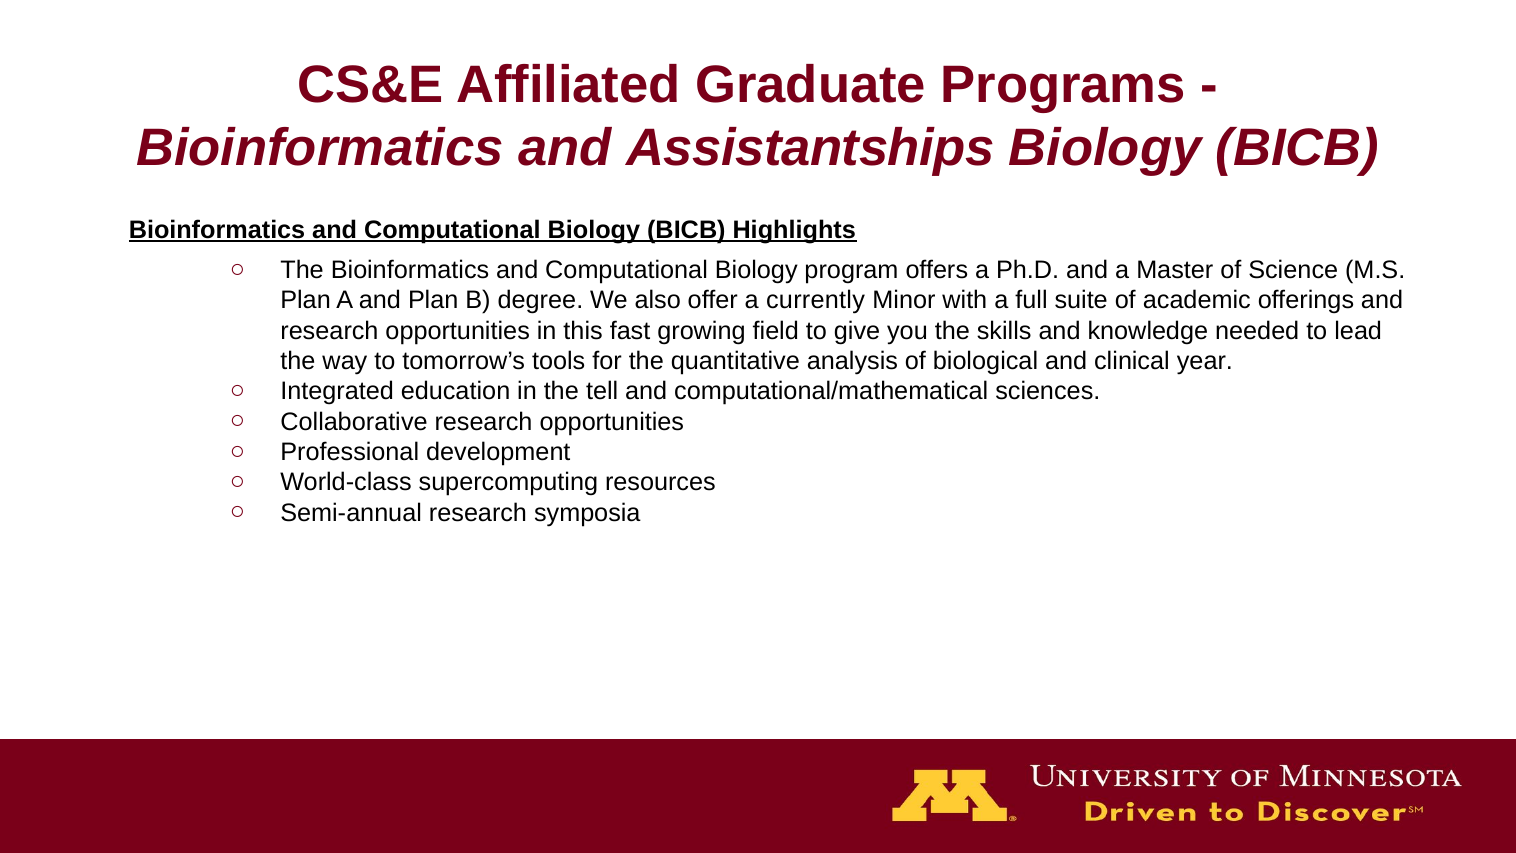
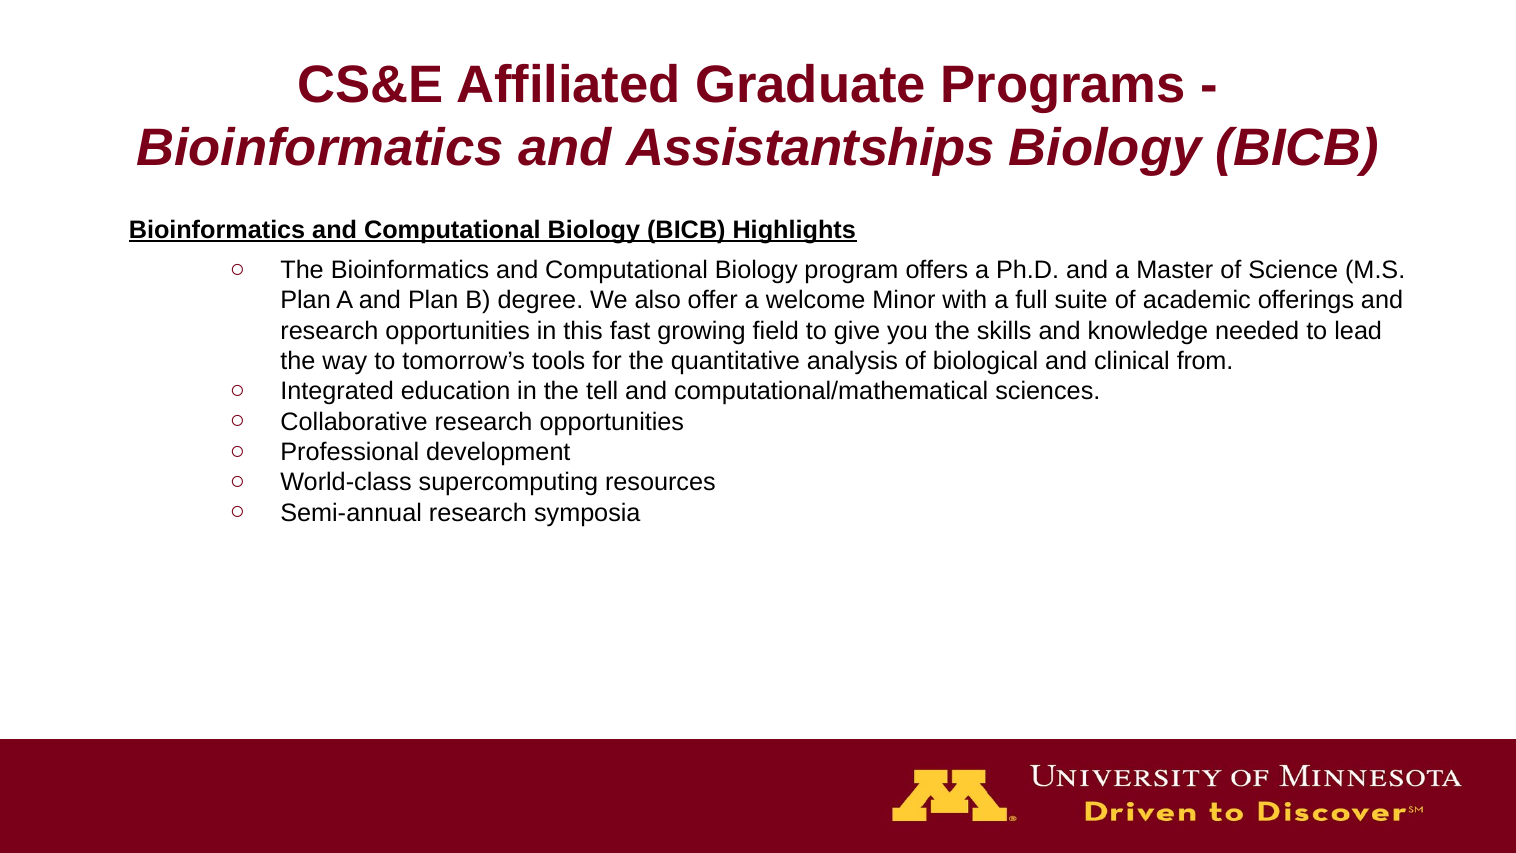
currently: currently -> welcome
year: year -> from
